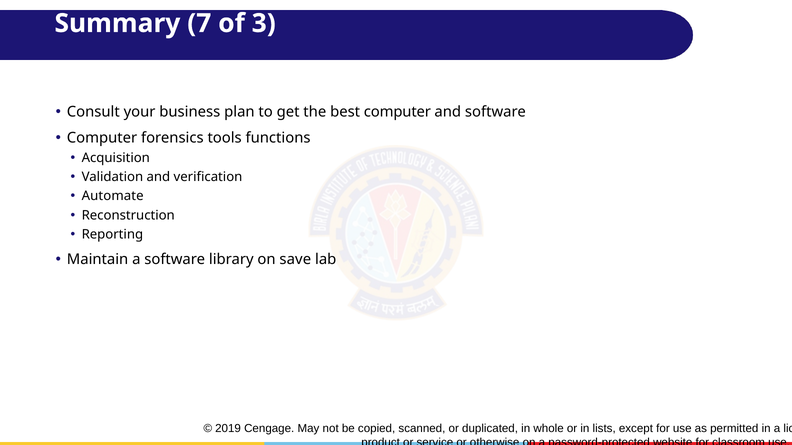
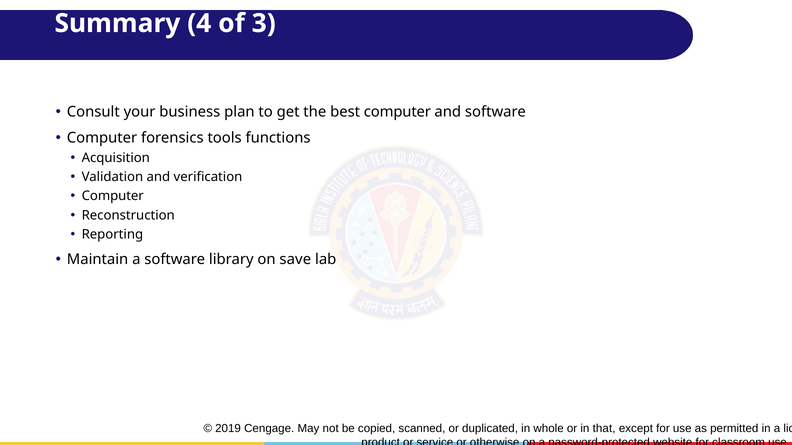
7: 7 -> 4
Automate at (113, 196): Automate -> Computer
lists: lists -> that
